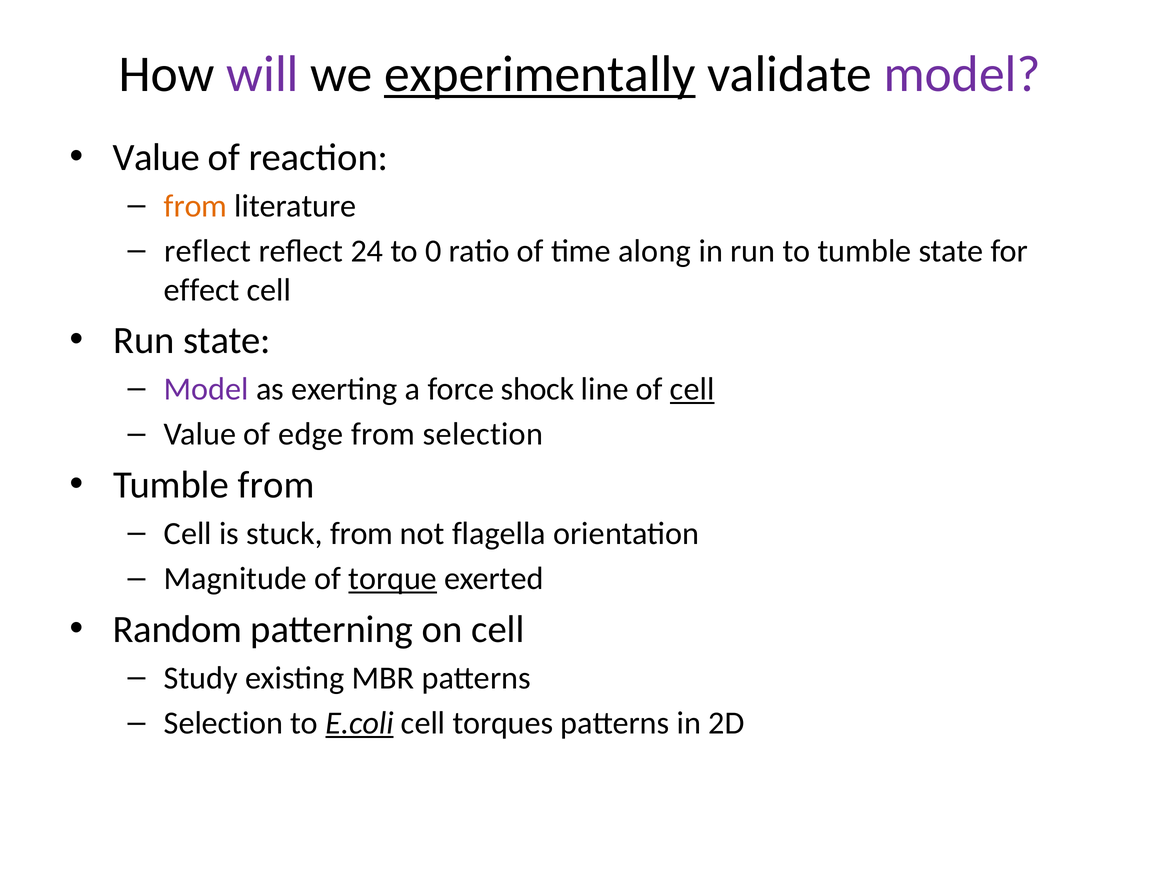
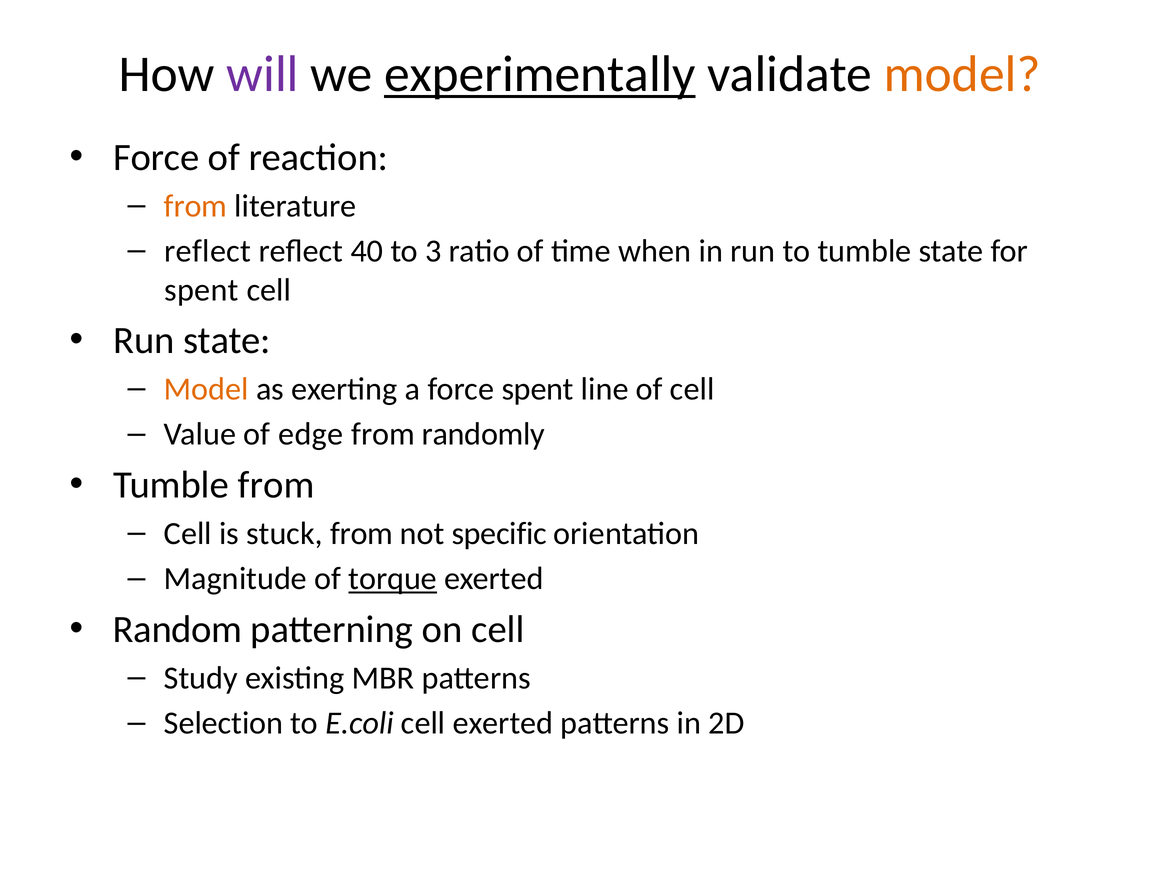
model at (962, 74) colour: purple -> orange
Value at (156, 157): Value -> Force
24: 24 -> 40
0: 0 -> 3
along: along -> when
effect at (202, 290): effect -> spent
Model at (206, 389) colour: purple -> orange
force shock: shock -> spent
cell at (692, 389) underline: present -> none
from selection: selection -> randomly
flagella: flagella -> specific
E.coli underline: present -> none
cell torques: torques -> exerted
